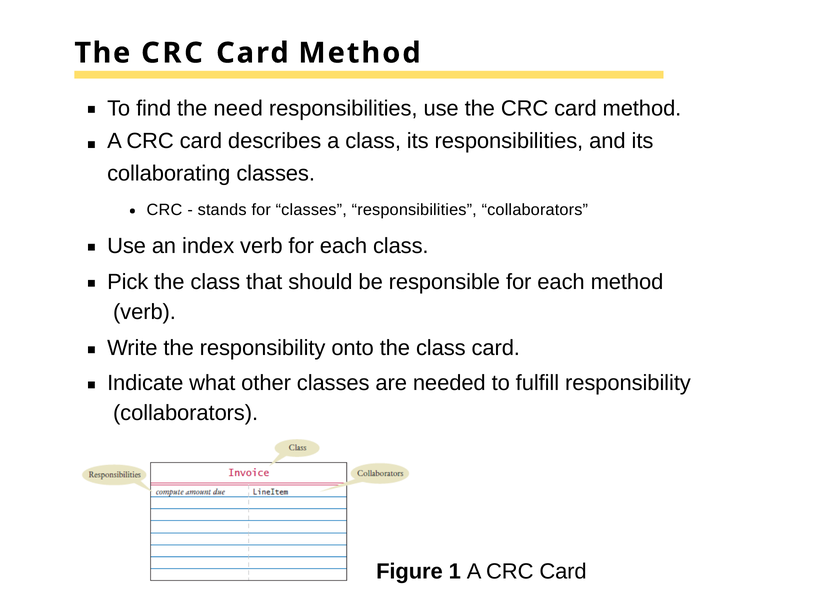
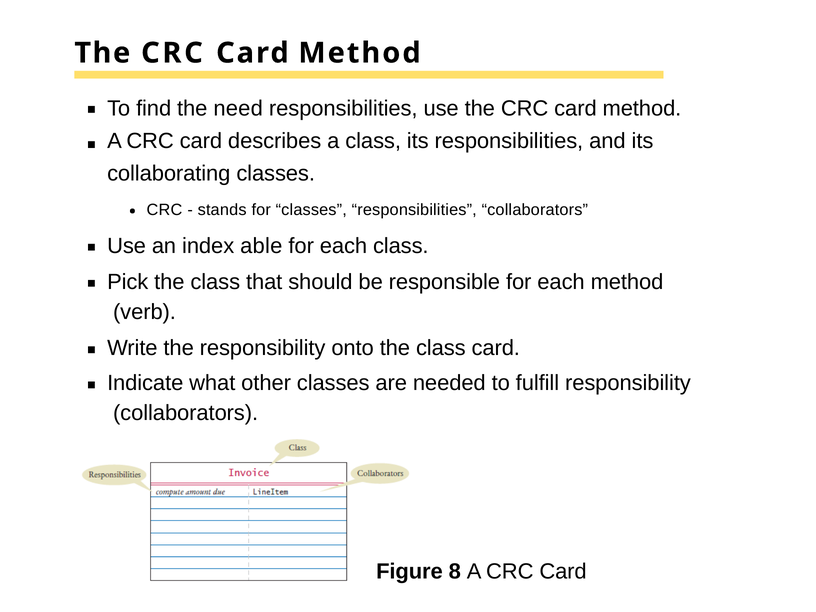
index verb: verb -> able
1: 1 -> 8
